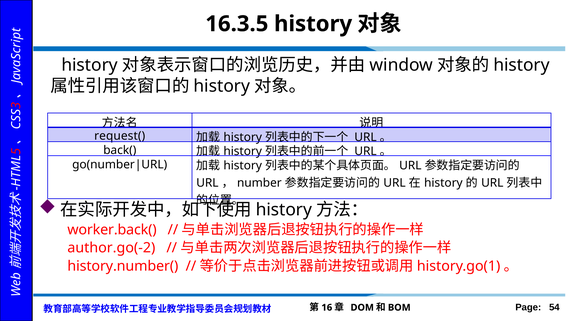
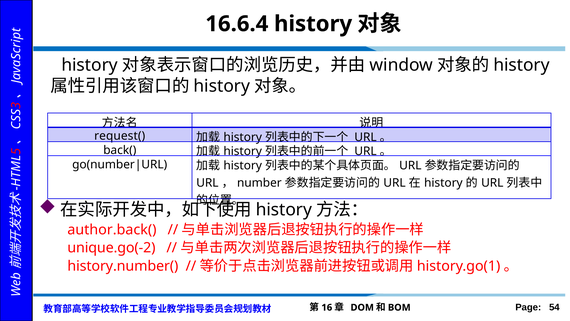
16.3.5: 16.3.5 -> 16.6.4
worker.back(: worker.back( -> author.back(
author.go(-2: author.go(-2 -> unique.go(-2
